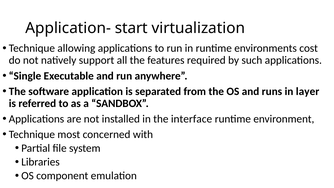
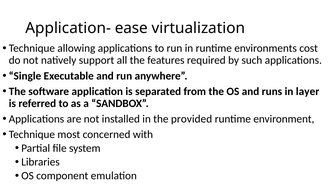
start: start -> ease
interface: interface -> provided
